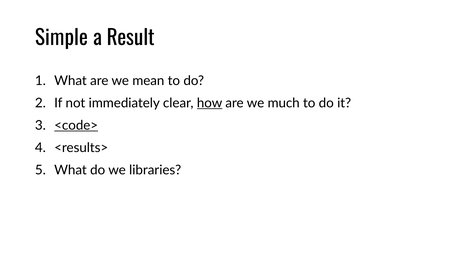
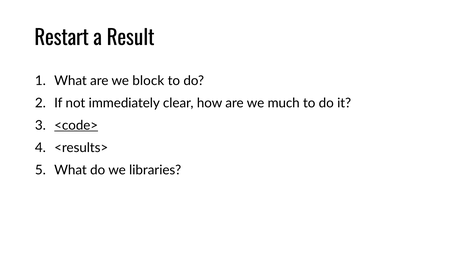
Simple: Simple -> Restart
mean: mean -> block
how underline: present -> none
